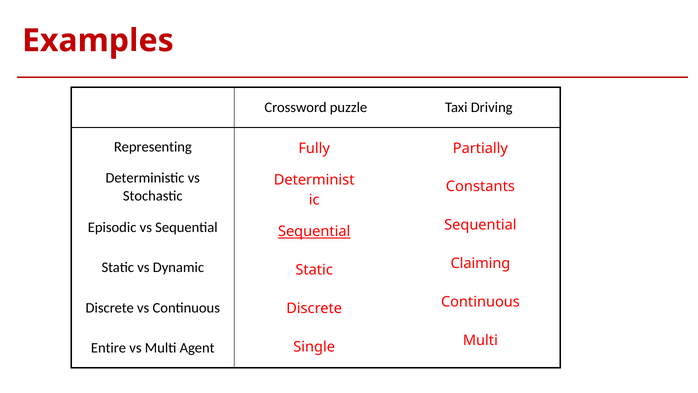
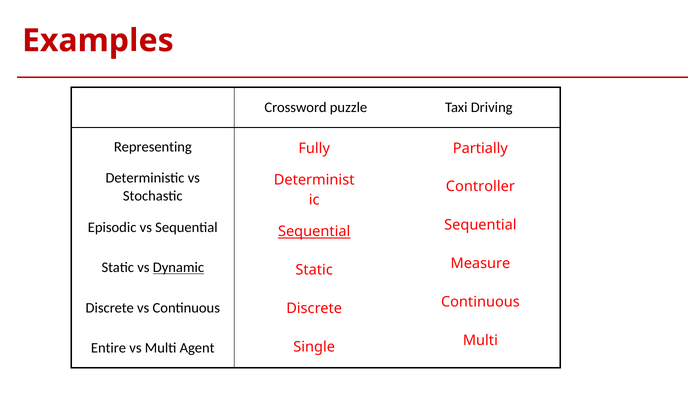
Constants: Constants -> Controller
Claiming: Claiming -> Measure
Dynamic underline: none -> present
